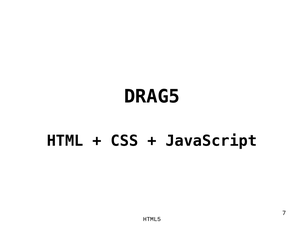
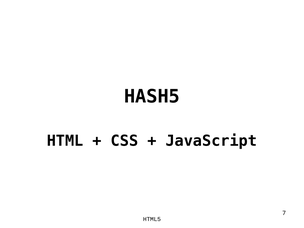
DRAG5: DRAG5 -> HASH5
